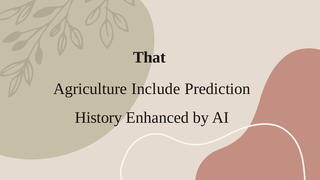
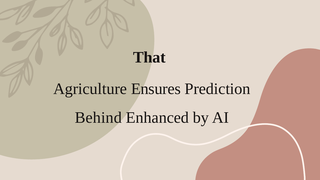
Include: Include -> Ensures
History: History -> Behind
